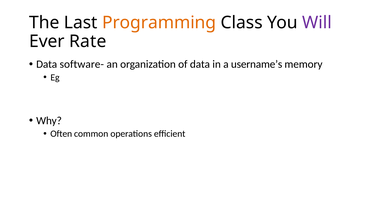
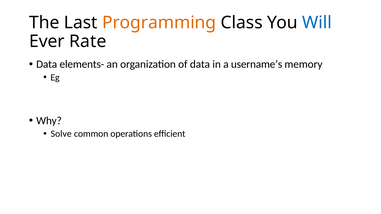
Will colour: purple -> blue
software-: software- -> elements-
Often: Often -> Solve
